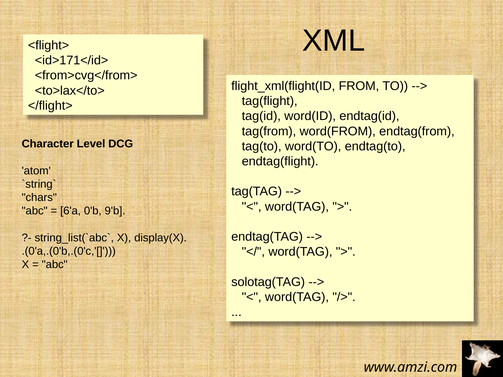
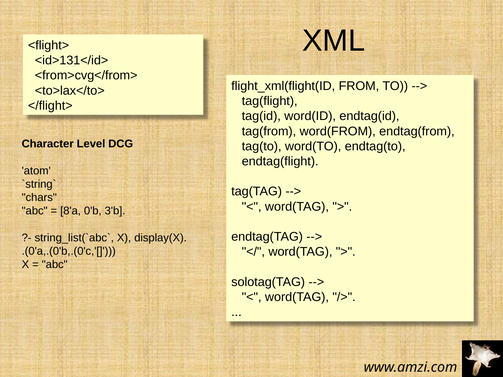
<id>171</id>: <id>171</id> -> <id>131</id>
6'a: 6'a -> 8'a
9'b: 9'b -> 3'b
